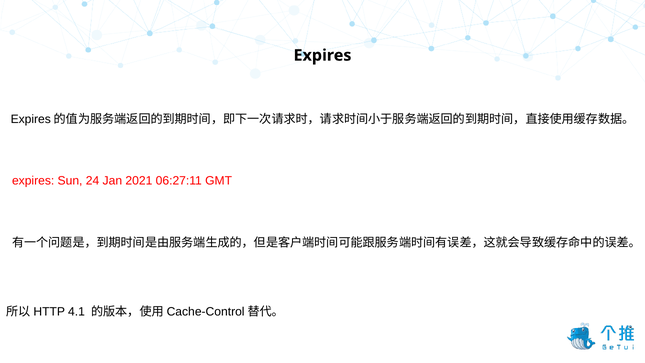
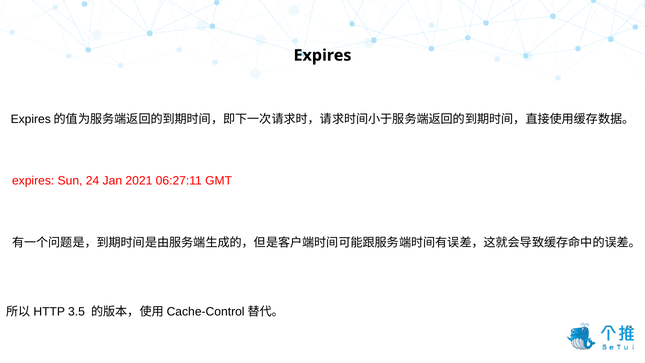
4.1: 4.1 -> 3.5
